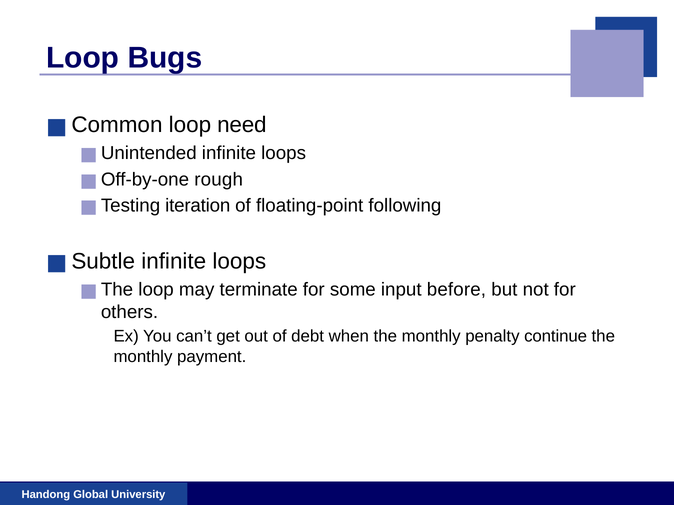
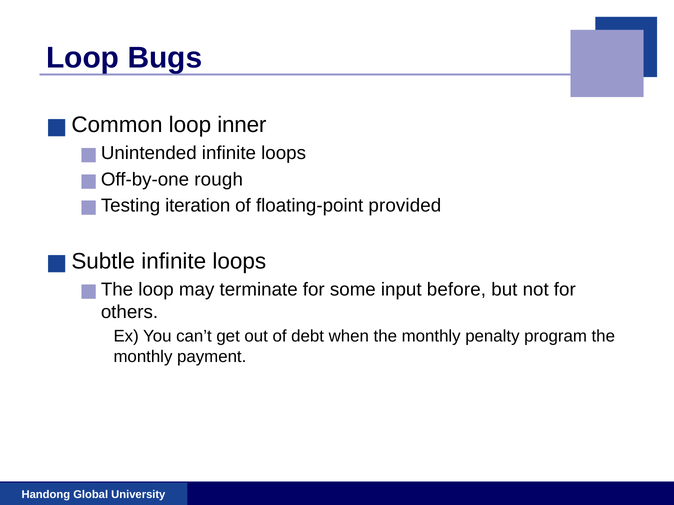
need: need -> inner
following: following -> provided
continue: continue -> program
